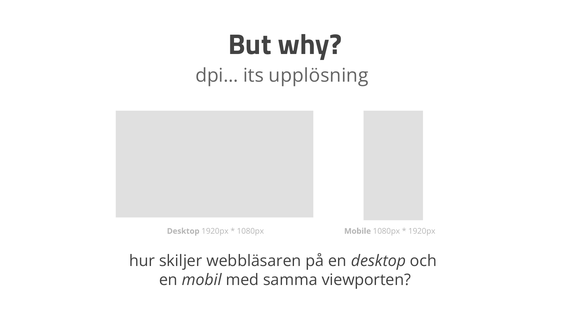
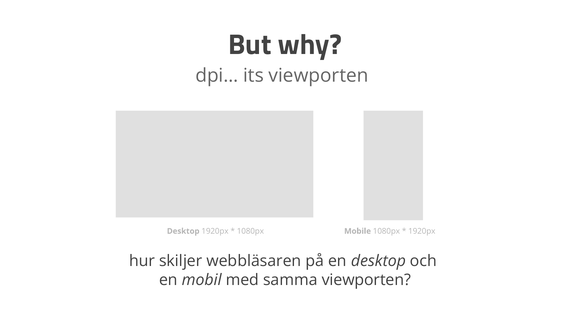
its upplösning: upplösning -> viewporten
